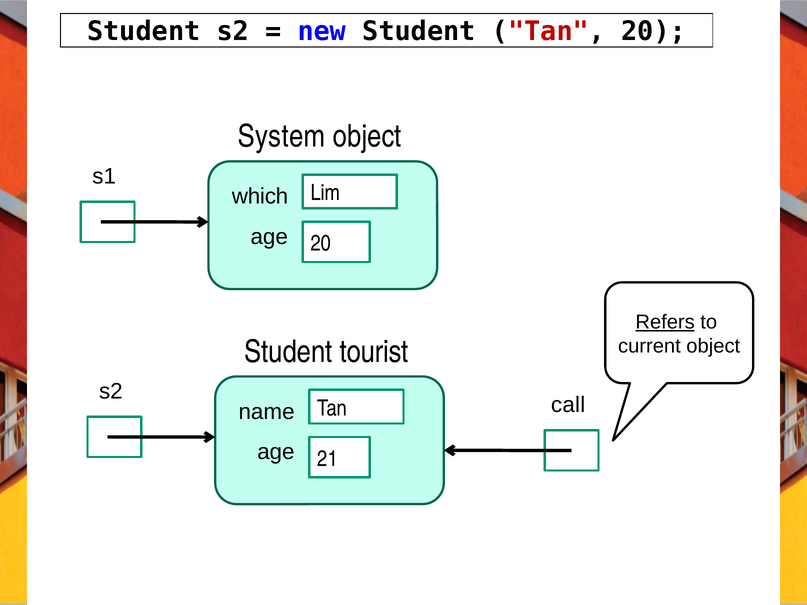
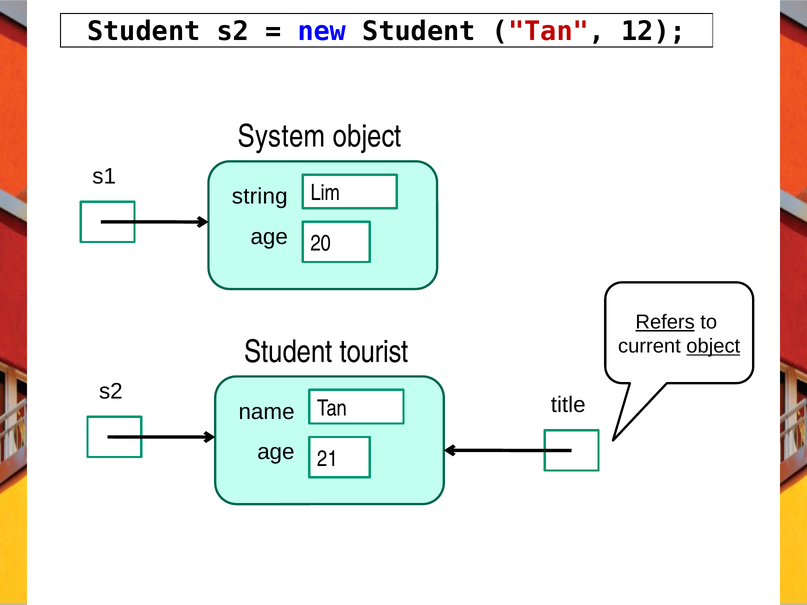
Tan 20: 20 -> 12
which: which -> string
object at (713, 346) underline: none -> present
call: call -> title
